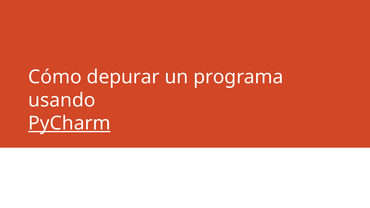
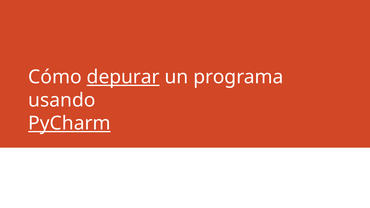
depurar underline: none -> present
